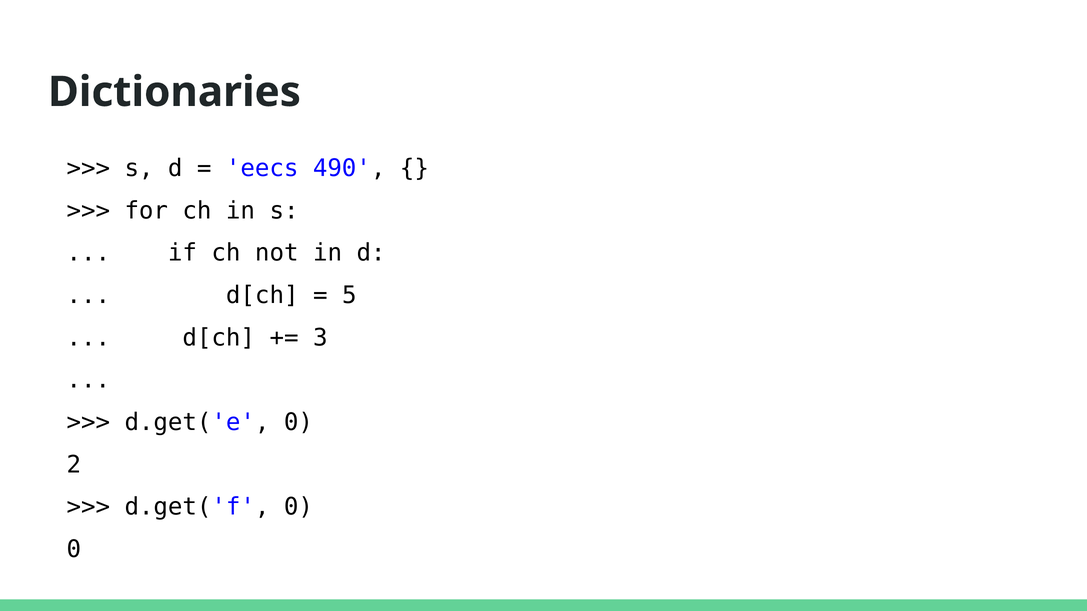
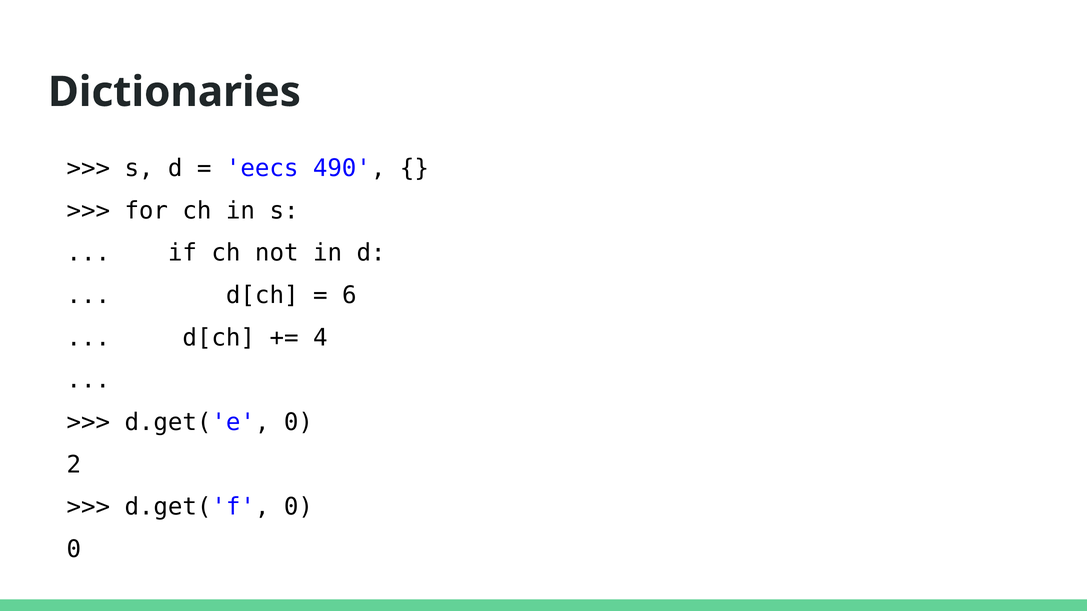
5: 5 -> 6
3: 3 -> 4
